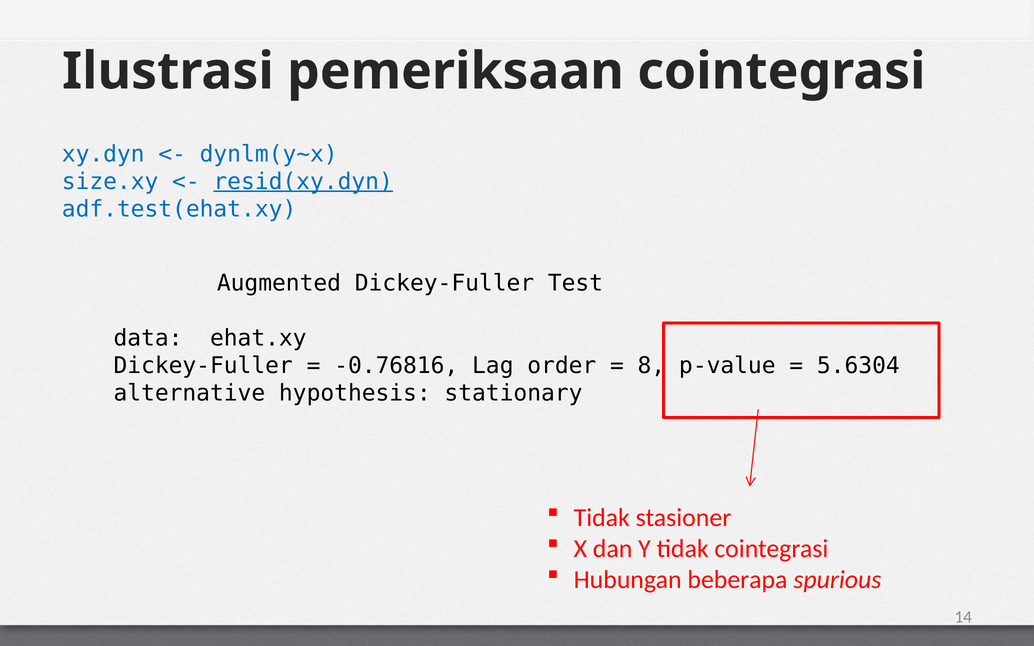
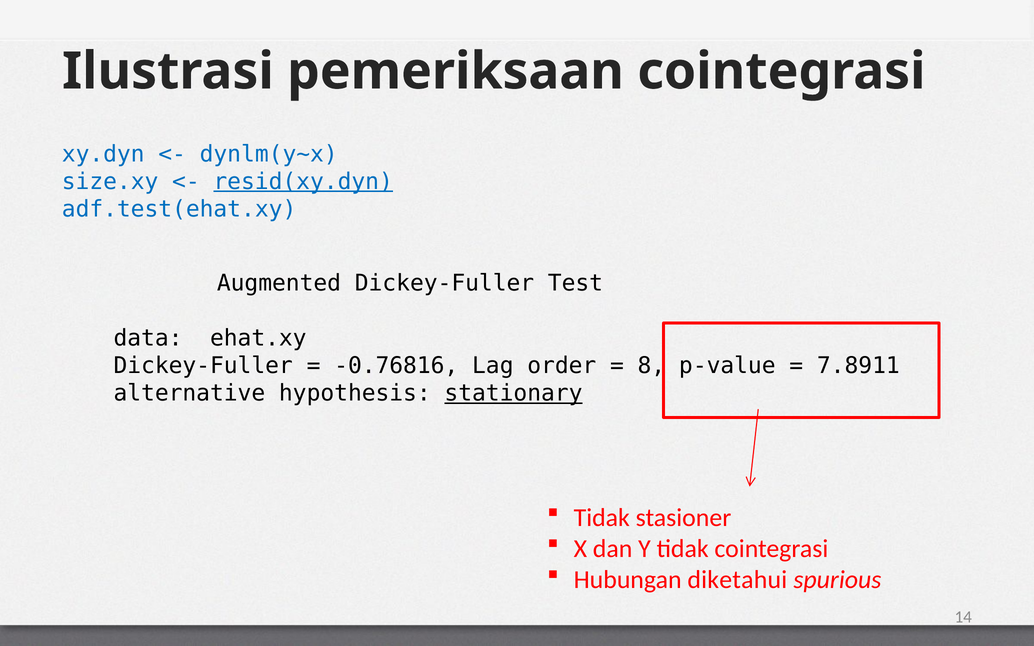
5.6304: 5.6304 -> 7.8911
stationary underline: none -> present
beberapa: beberapa -> diketahui
